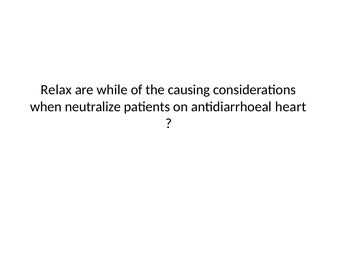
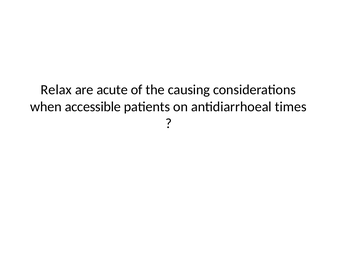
while: while -> acute
neutralize: neutralize -> accessible
heart: heart -> times
